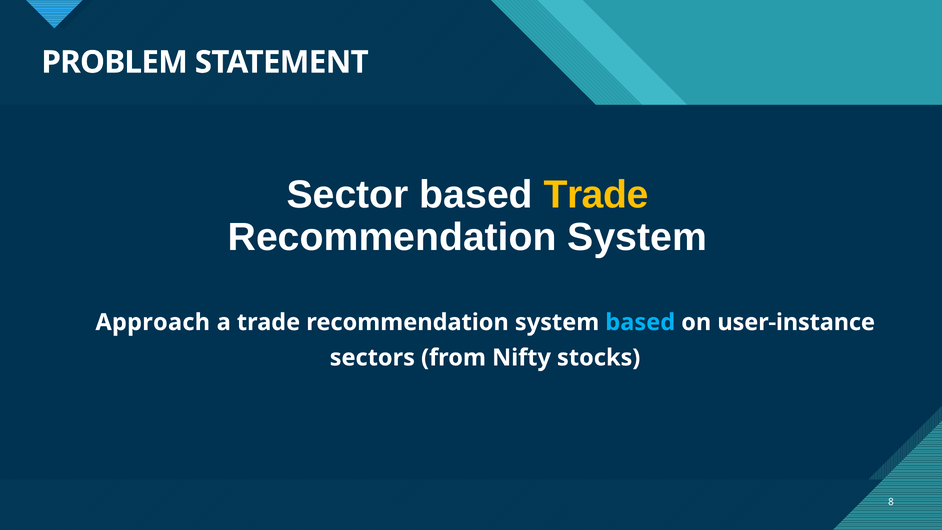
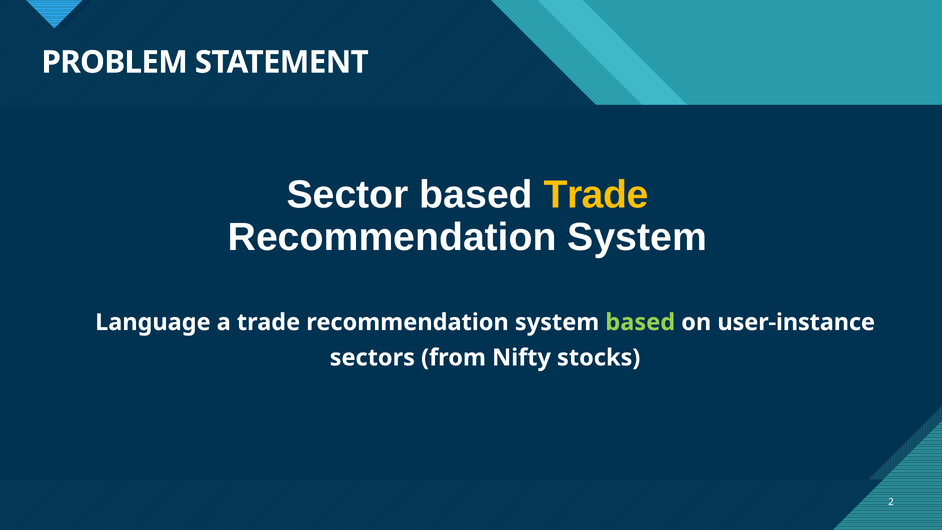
Approach: Approach -> Language
based at (640, 322) colour: light blue -> light green
8: 8 -> 2
